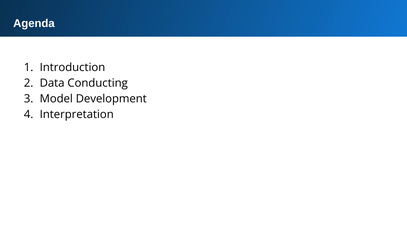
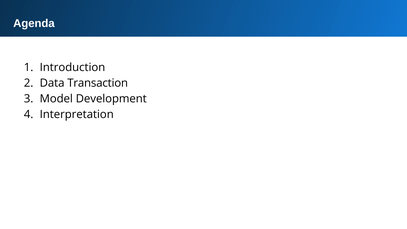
Conducting: Conducting -> Transaction
